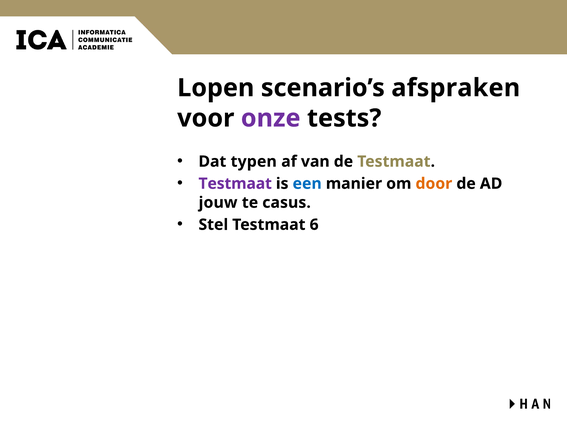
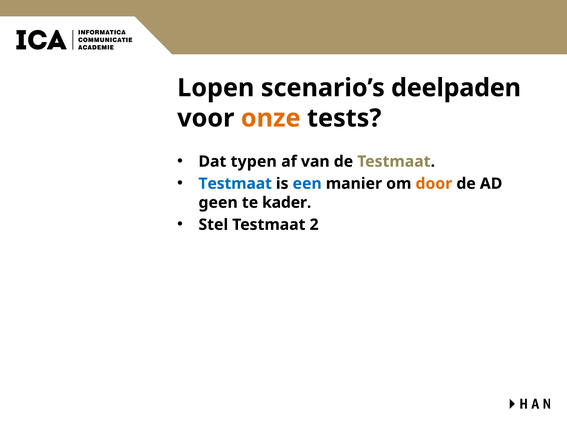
afspraken: afspraken -> deelpaden
onze colour: purple -> orange
Testmaat at (235, 183) colour: purple -> blue
jouw: jouw -> geen
casus: casus -> kader
6: 6 -> 2
